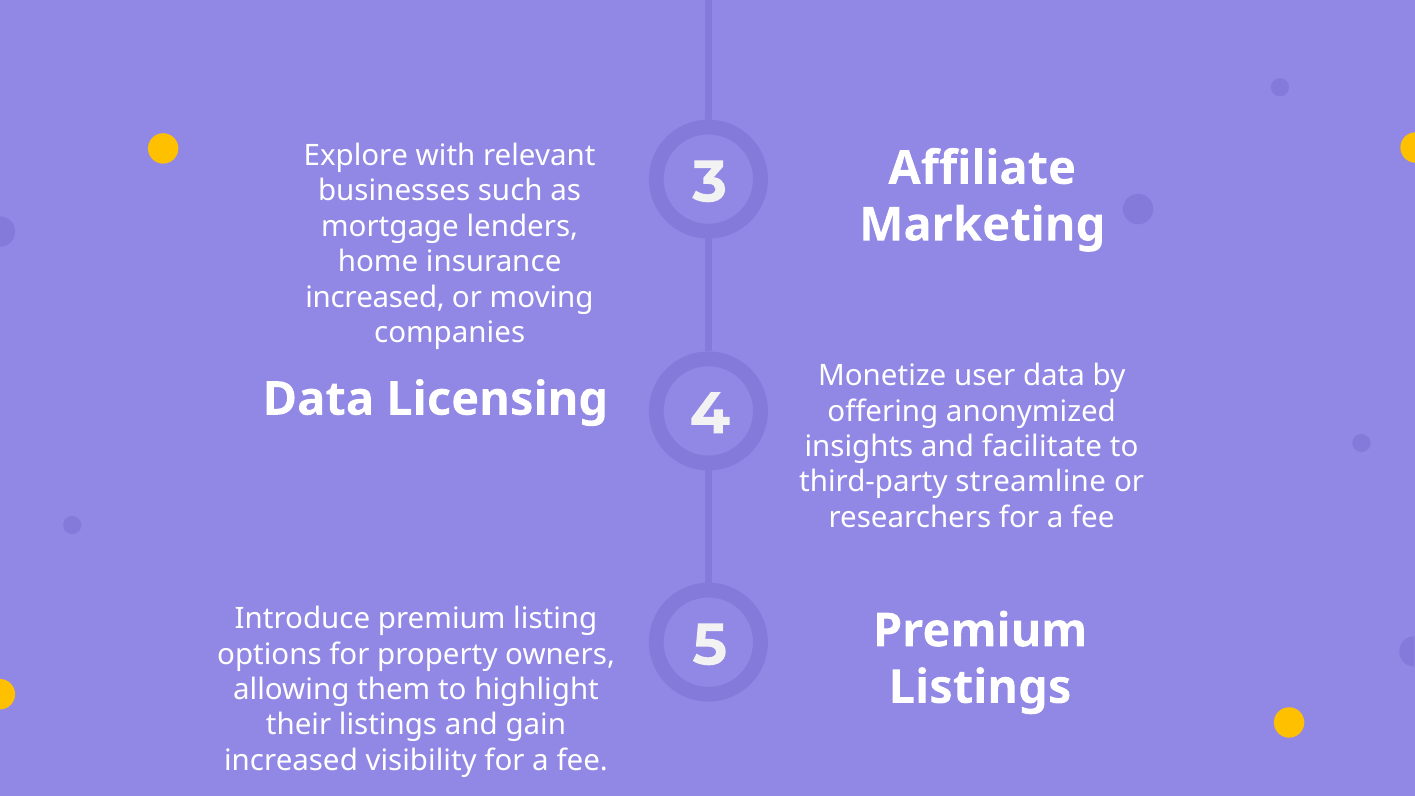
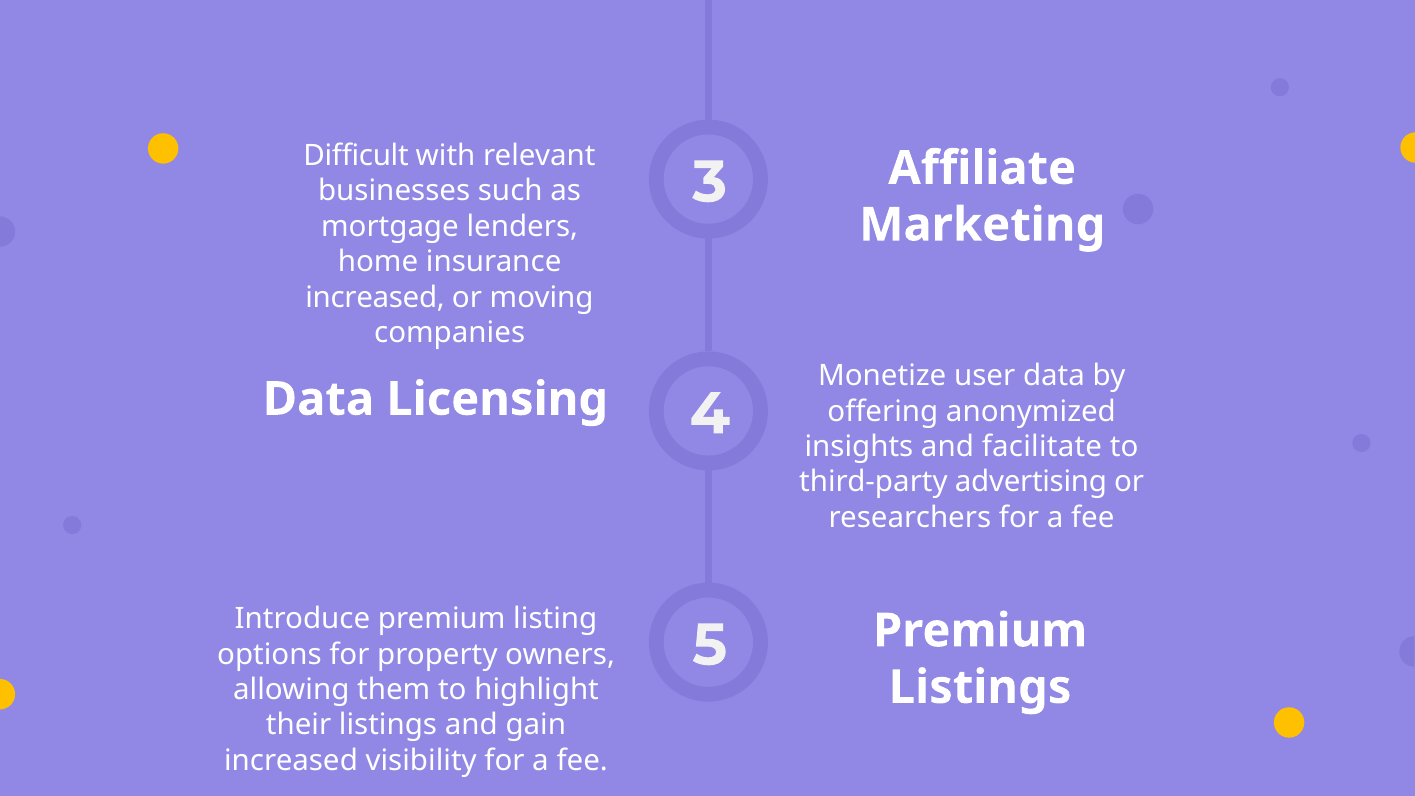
Explore: Explore -> Difficult
streamline: streamline -> advertising
